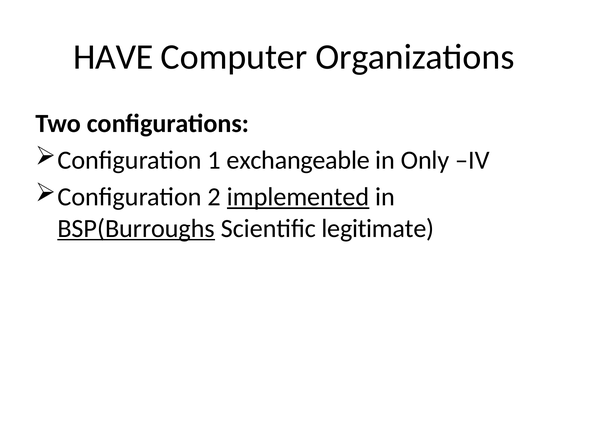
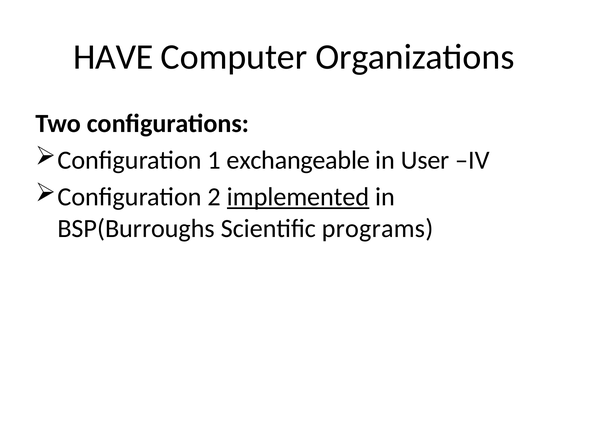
Only: Only -> User
BSP(Burroughs underline: present -> none
legitimate: legitimate -> programs
